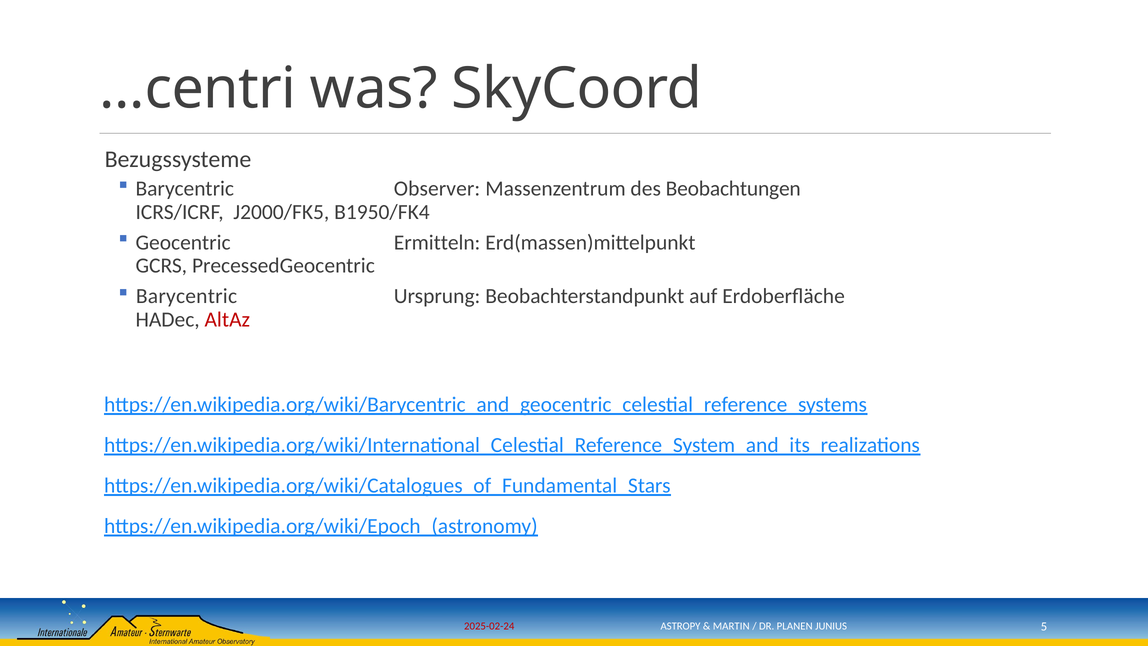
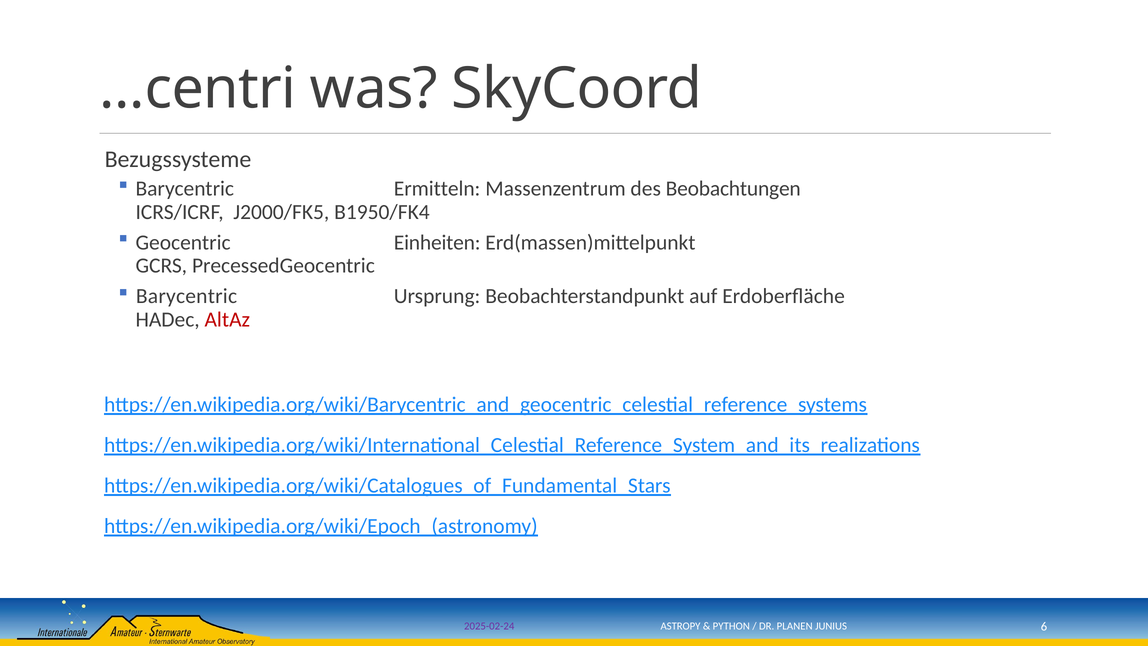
Observer: Observer -> Ermitteln
Ermitteln: Ermitteln -> Einheiten
2025-02-24 colour: red -> purple
MARTIN: MARTIN -> PYTHON
5: 5 -> 6
